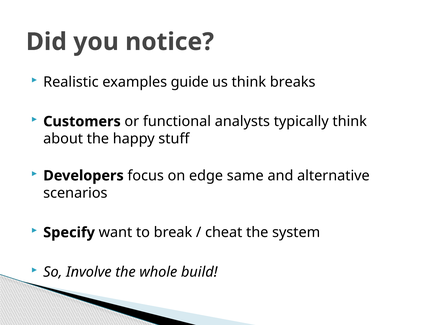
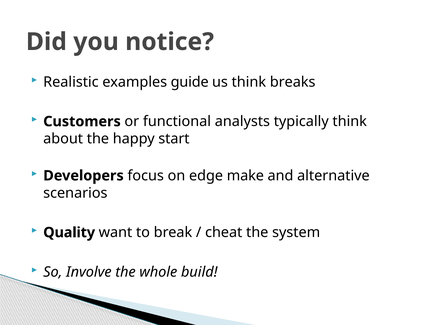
stuff: stuff -> start
same: same -> make
Specify: Specify -> Quality
